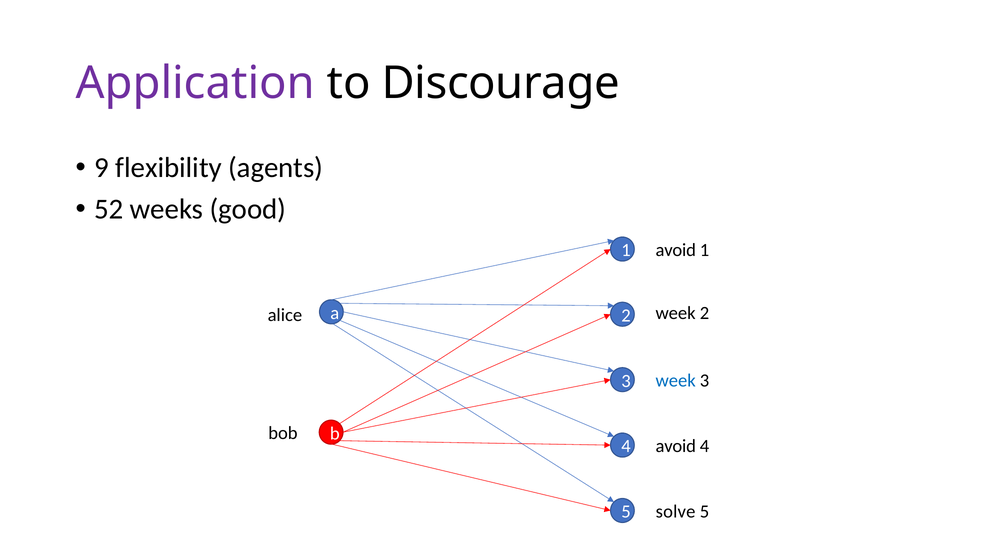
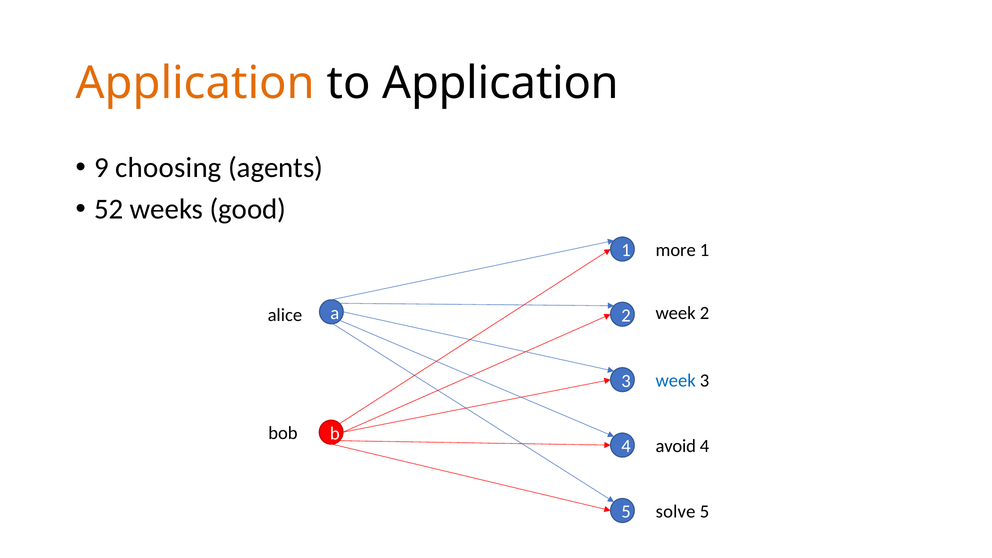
Application at (195, 83) colour: purple -> orange
to Discourage: Discourage -> Application
flexibility: flexibility -> choosing
avoid at (676, 250): avoid -> more
